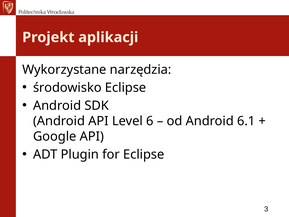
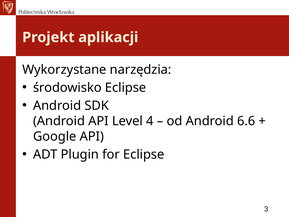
6: 6 -> 4
6.1: 6.1 -> 6.6
